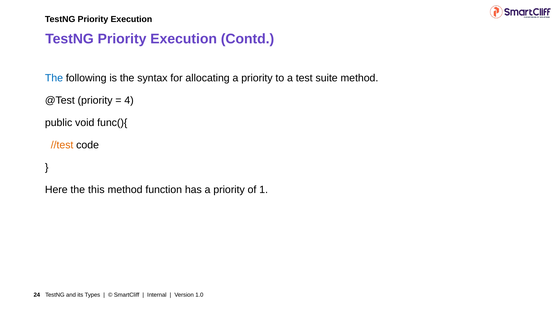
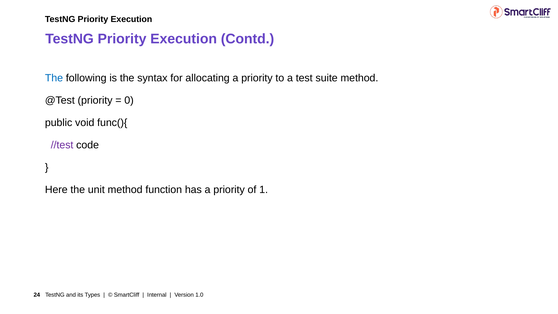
4: 4 -> 0
//test colour: orange -> purple
this: this -> unit
